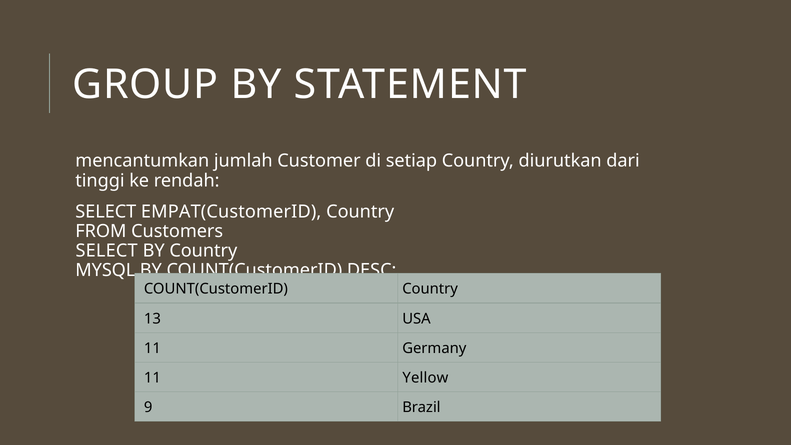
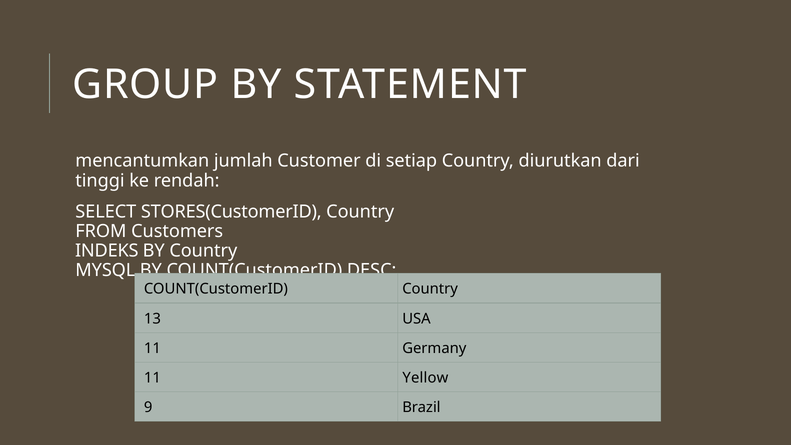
EMPAT(CustomerID: EMPAT(CustomerID -> STORES(CustomerID
SELECT at (107, 251): SELECT -> INDEKS
